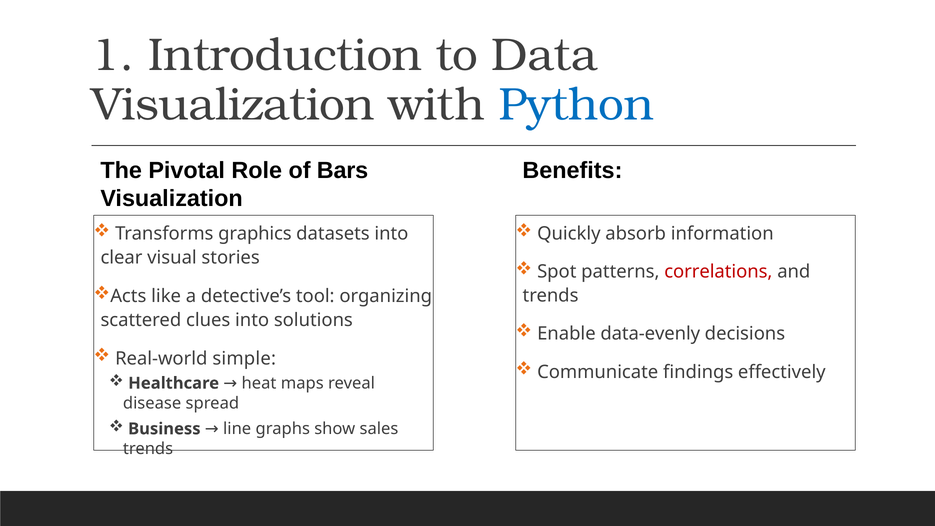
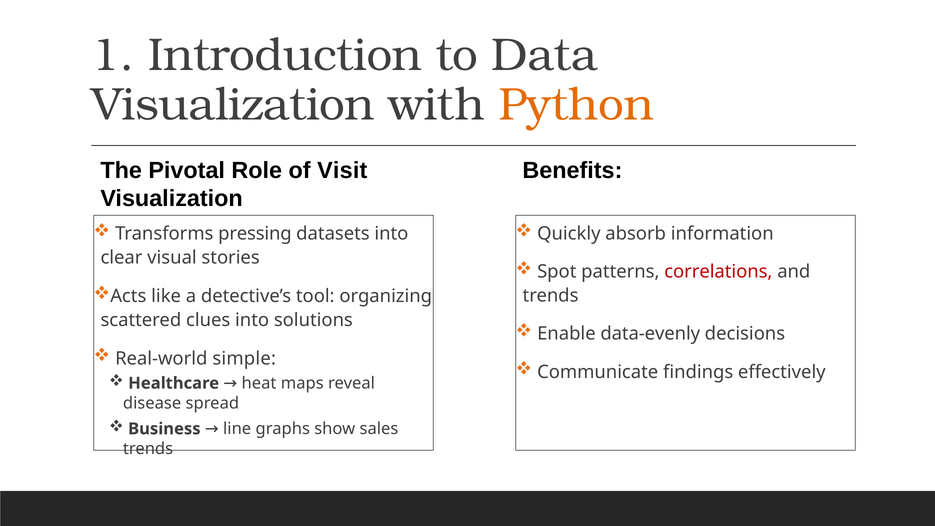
Python colour: blue -> orange
Bars: Bars -> Visit
graphics: graphics -> pressing
